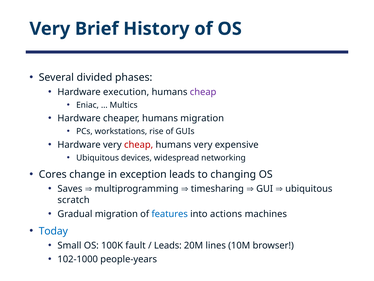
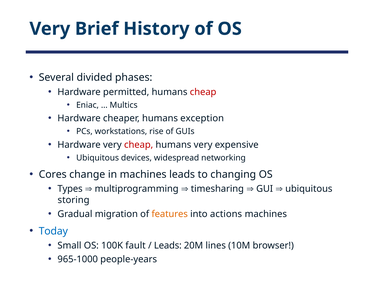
execution: execution -> permitted
cheap at (203, 92) colour: purple -> red
humans migration: migration -> exception
in exception: exception -> machines
Saves: Saves -> Types
scratch: scratch -> storing
features colour: blue -> orange
102-1000: 102-1000 -> 965-1000
